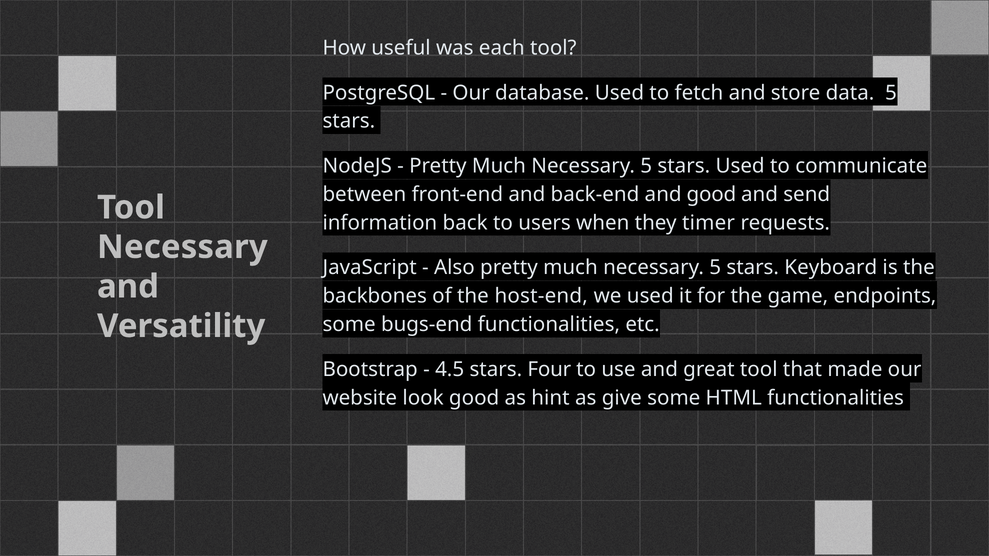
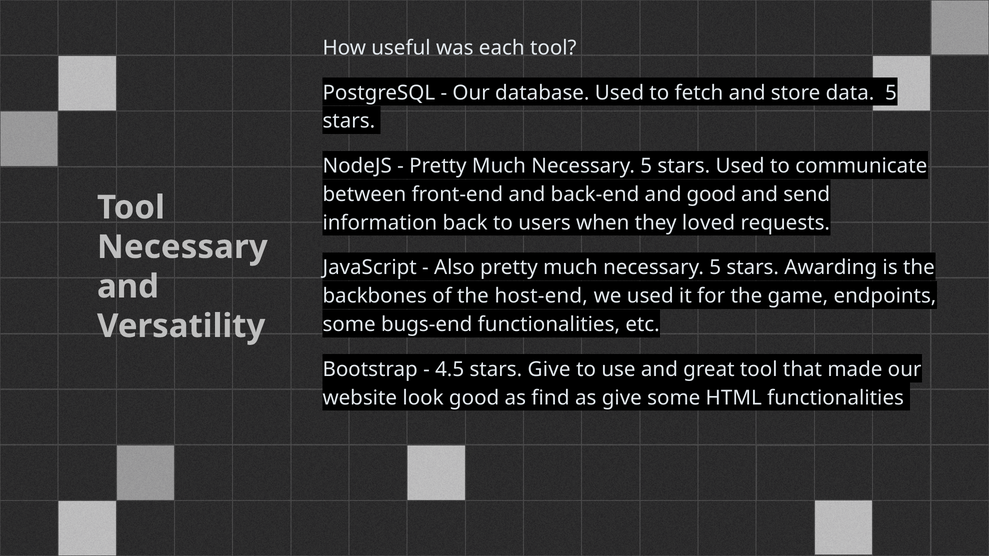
timer: timer -> loved
Keyboard: Keyboard -> Awarding
stars Four: Four -> Give
hint: hint -> find
